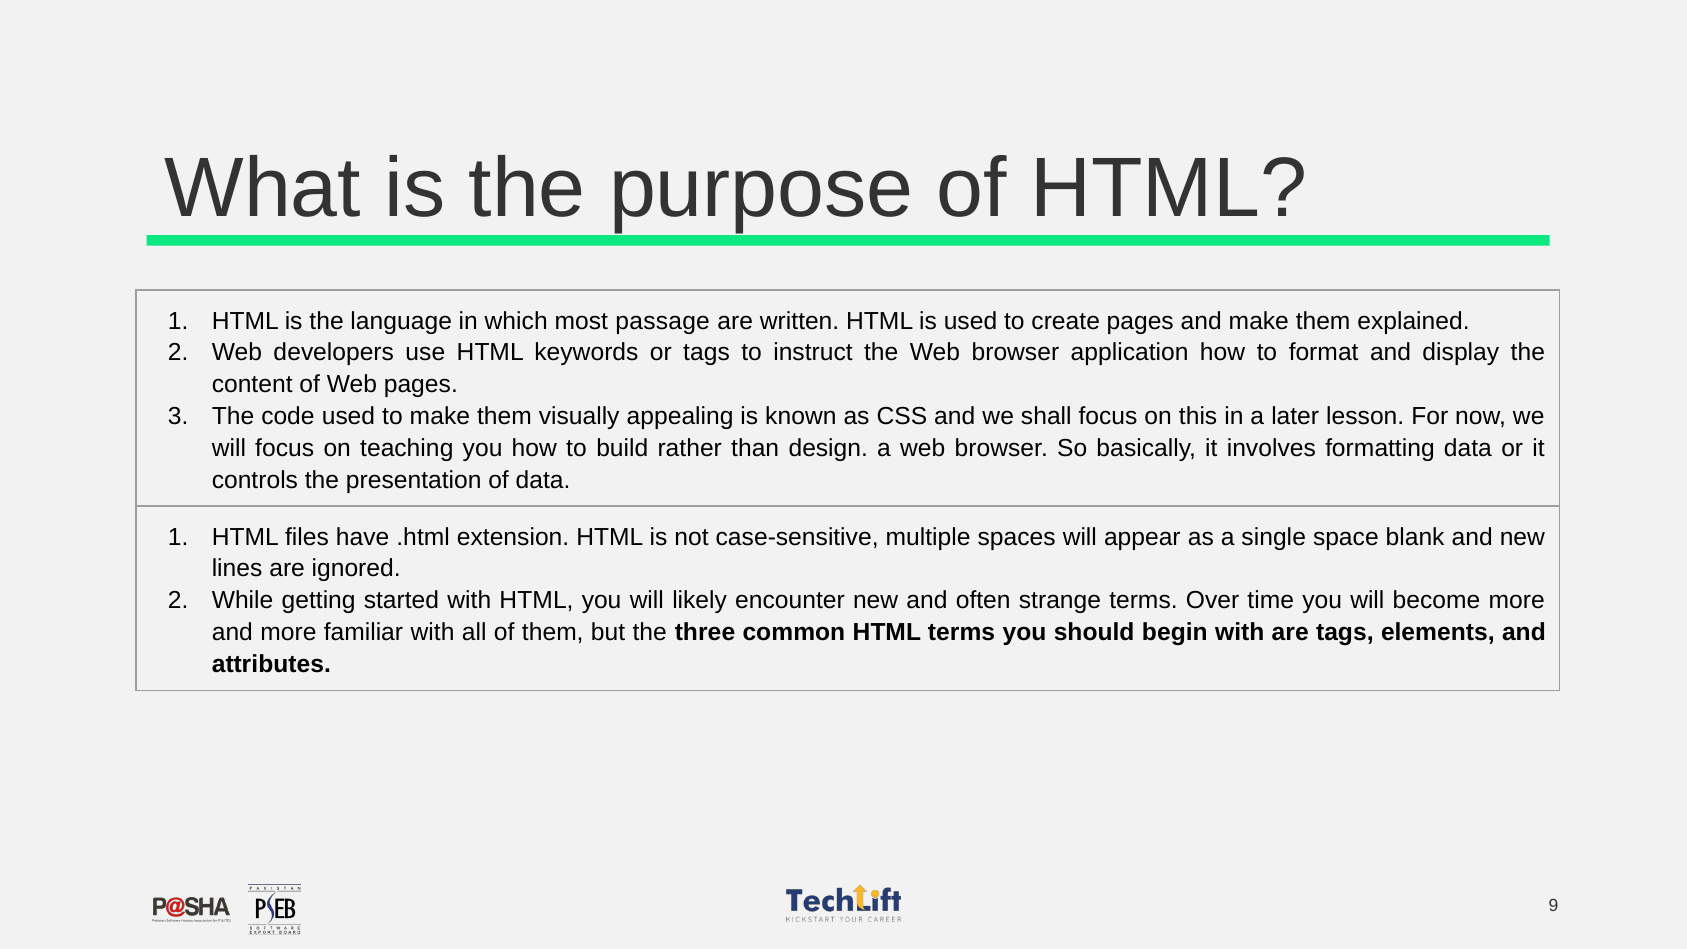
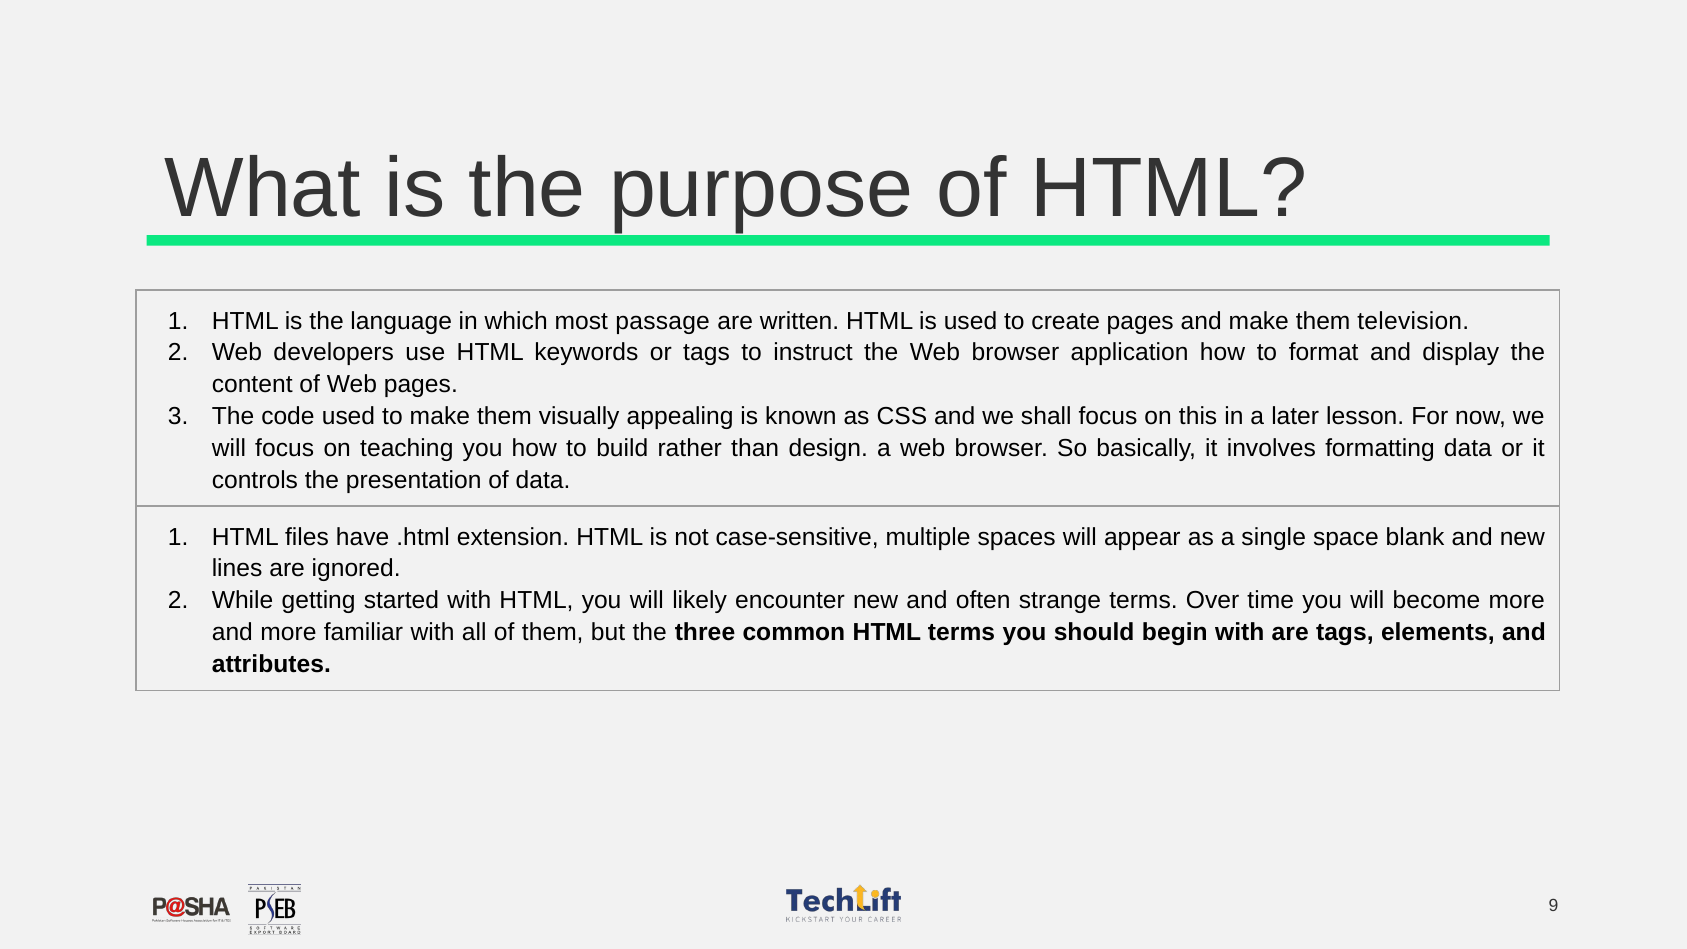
explained: explained -> television
